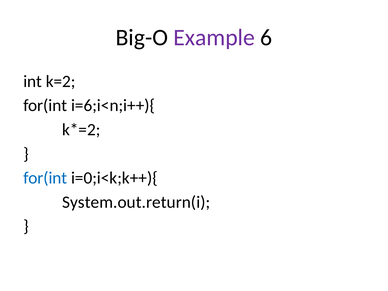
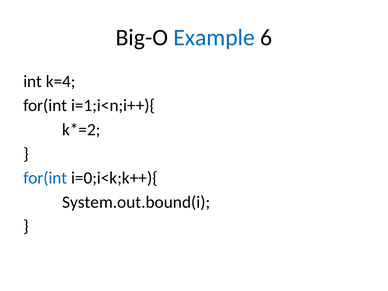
Example colour: purple -> blue
k=2: k=2 -> k=4
i=6;i<n;i++){: i=6;i<n;i++){ -> i=1;i<n;i++){
System.out.return(i: System.out.return(i -> System.out.bound(i
